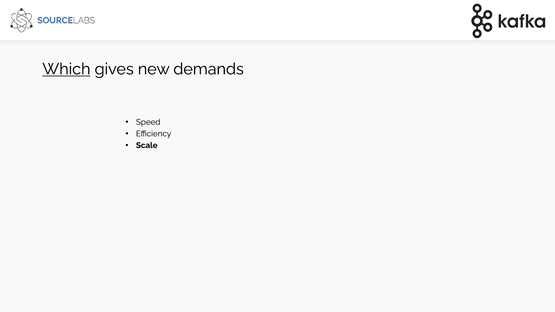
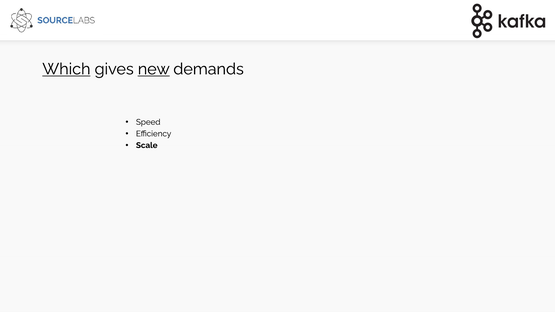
new underline: none -> present
